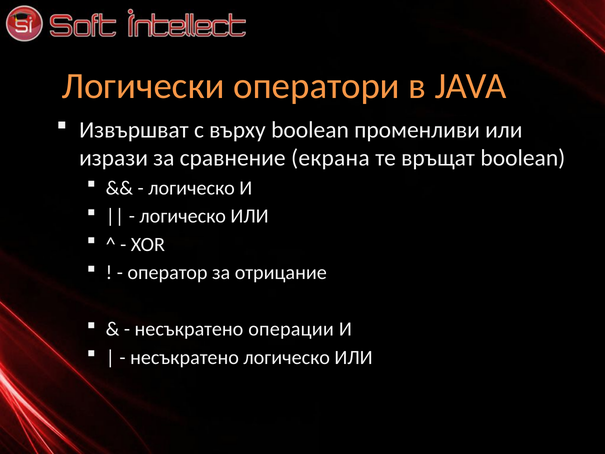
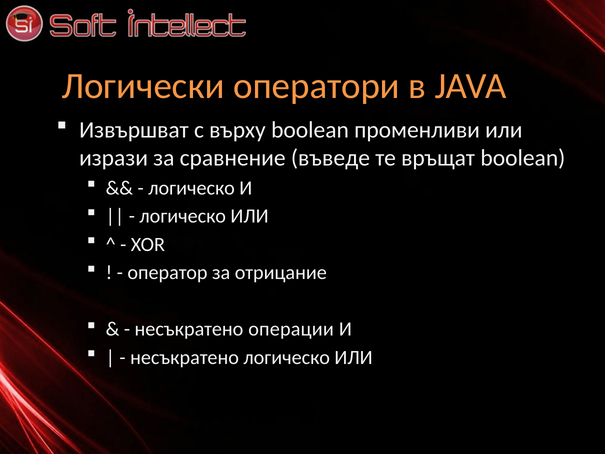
екрана: екрана -> въведе
